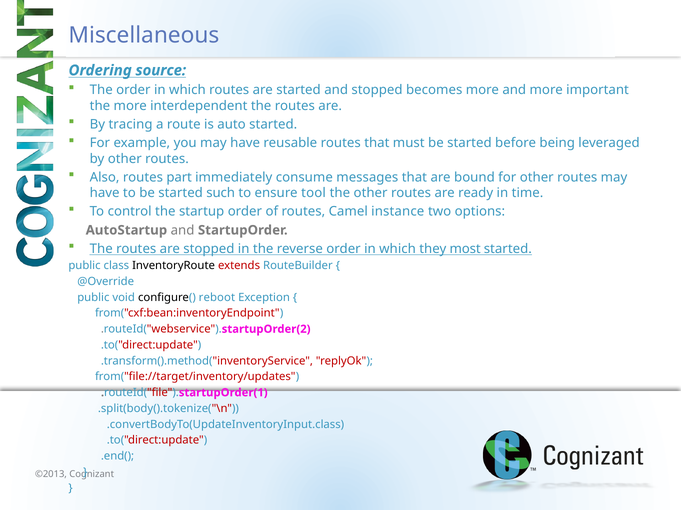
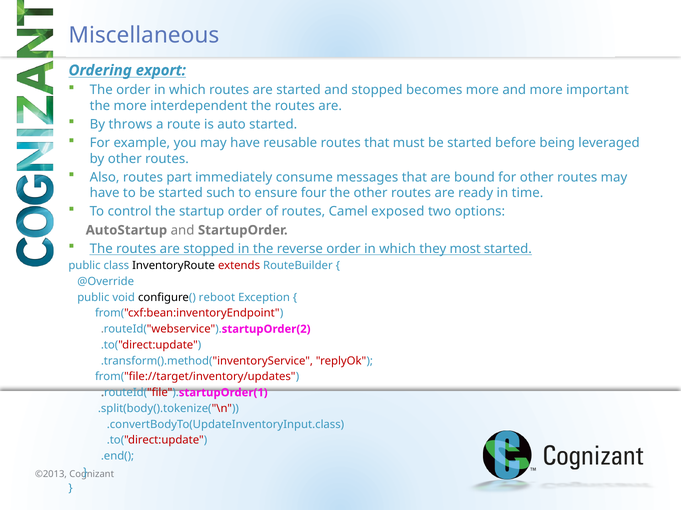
source: source -> export
tracing: tracing -> throws
tool: tool -> four
instance: instance -> exposed
